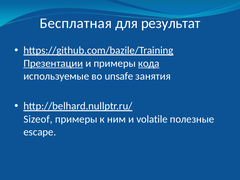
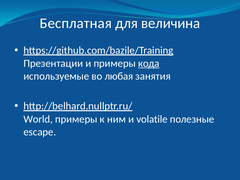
результат: результат -> величина
Презентации underline: present -> none
unsafe: unsafe -> любая
Sizeof: Sizeof -> World
